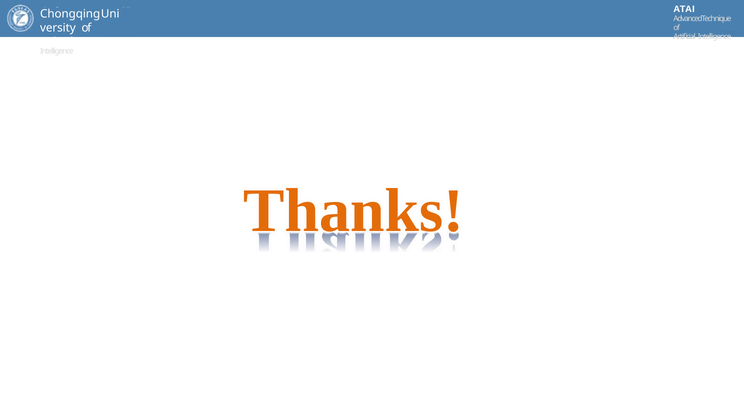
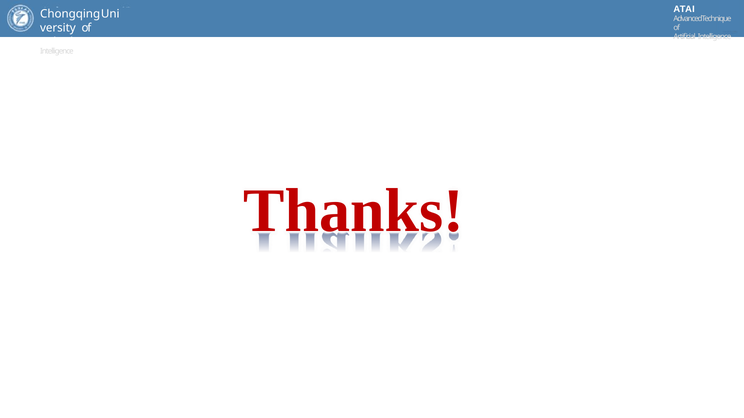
Thanks colour: orange -> red
